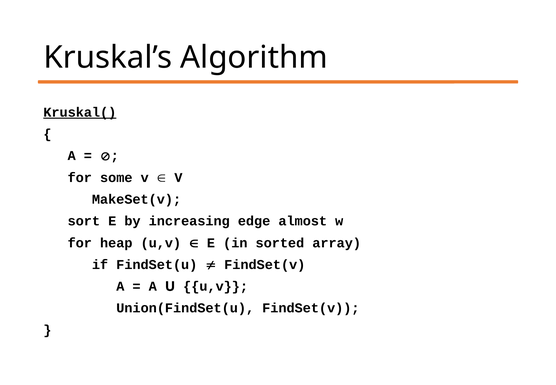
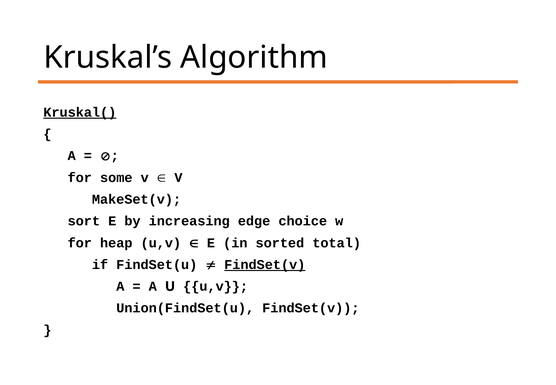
almost: almost -> choice
array: array -> total
FindSet(v at (265, 265) underline: none -> present
